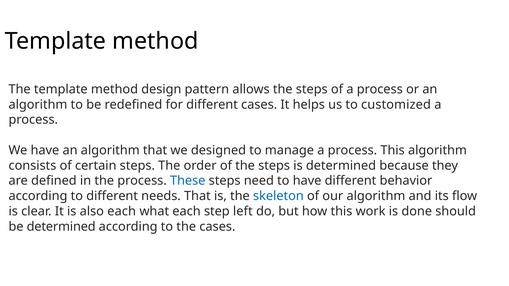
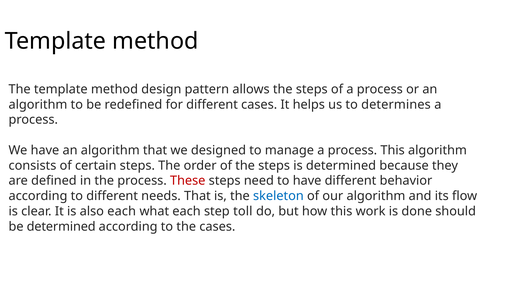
customized: customized -> determines
These colour: blue -> red
left: left -> toll
